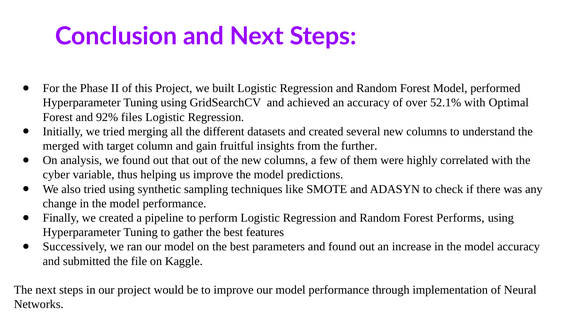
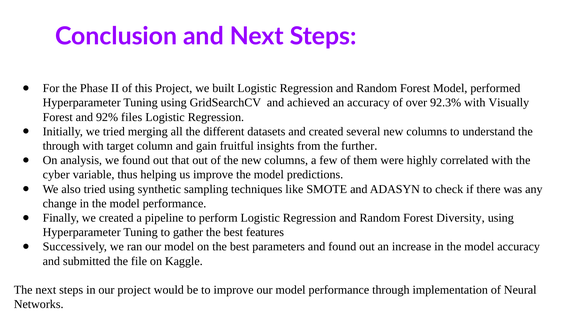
52.1%: 52.1% -> 92.3%
Optimal: Optimal -> Visually
merged at (61, 146): merged -> through
Performs: Performs -> Diversity
